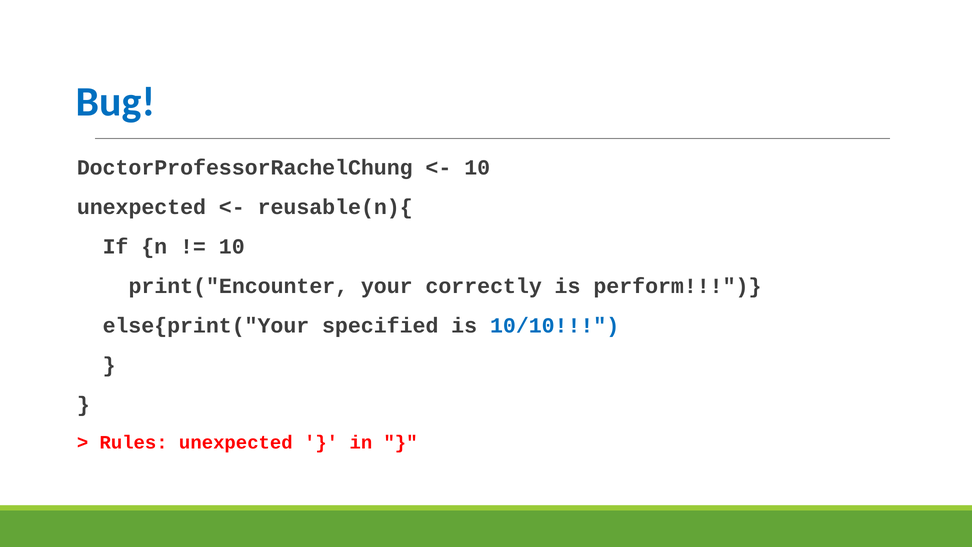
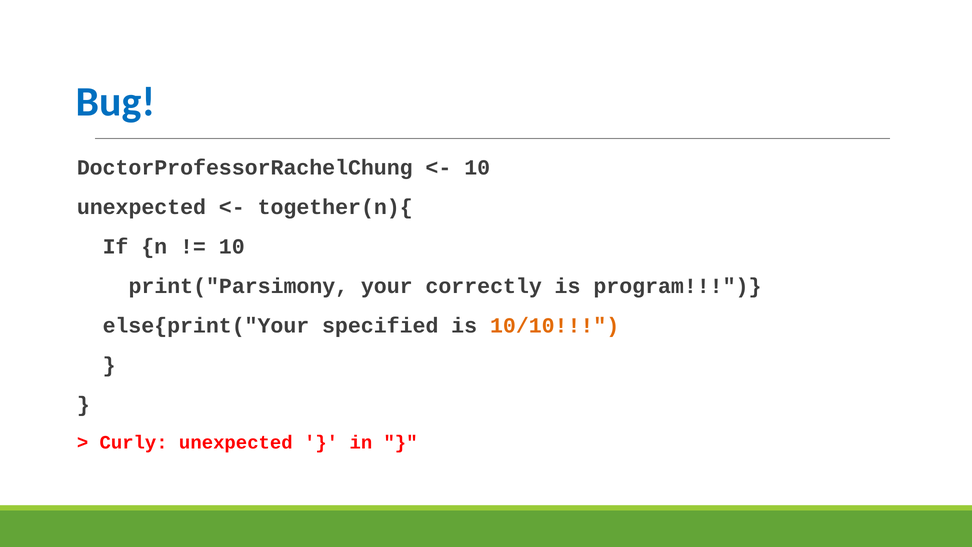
reusable(n){: reusable(n){ -> together(n){
print("Encounter: print("Encounter -> print("Parsimony
perform: perform -> program
10/10 colour: blue -> orange
Rules: Rules -> Curly
